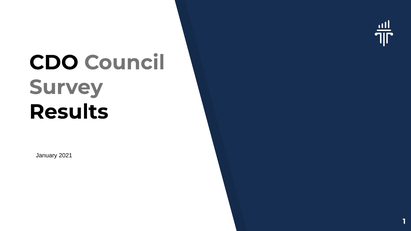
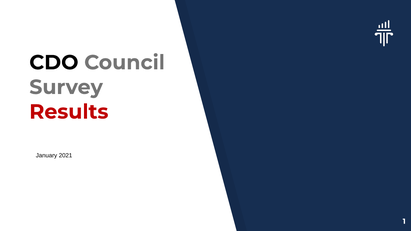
Results colour: black -> red
